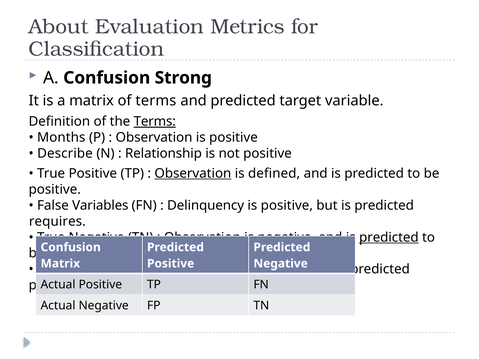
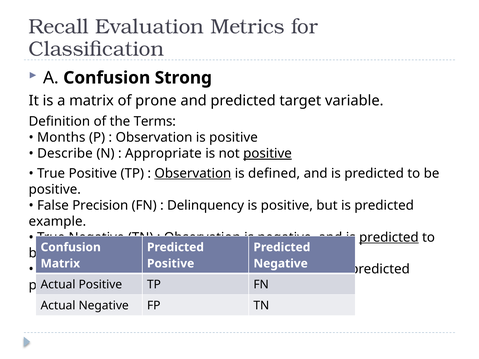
About: About -> Recall
of terms: terms -> prone
Terms at (155, 122) underline: present -> none
Relationship: Relationship -> Appropriate
positive at (267, 153) underline: none -> present
Variables: Variables -> Precision
requires: requires -> example
